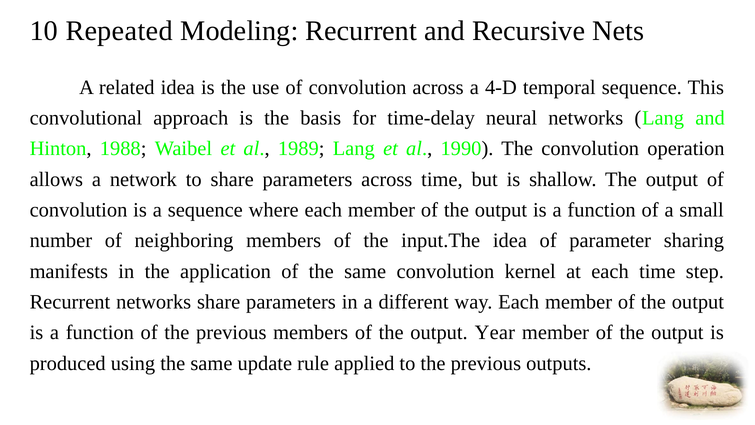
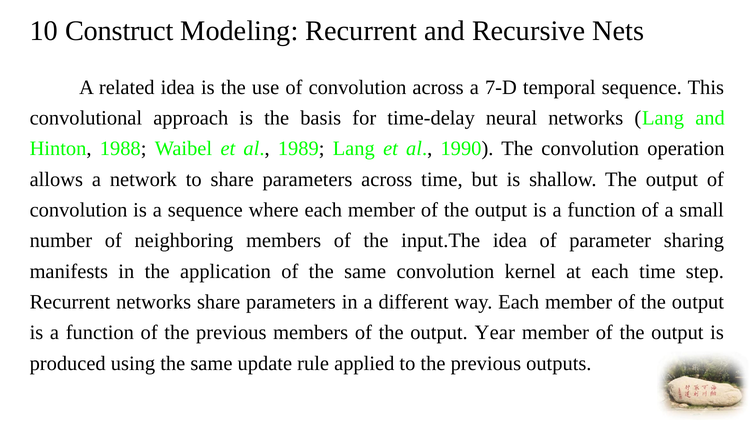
Repeated: Repeated -> Construct
4-D: 4-D -> 7-D
